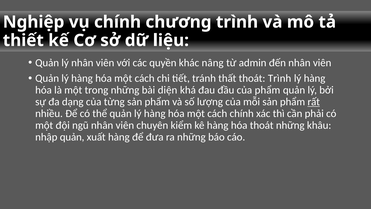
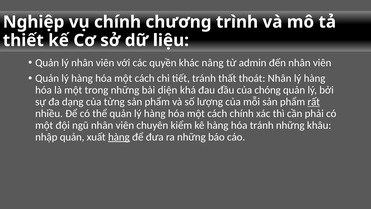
thoát Trình: Trình -> Nhân
của phẩm: phẩm -> chóng
hóa thoát: thoát -> tránh
hàng at (119, 137) underline: none -> present
